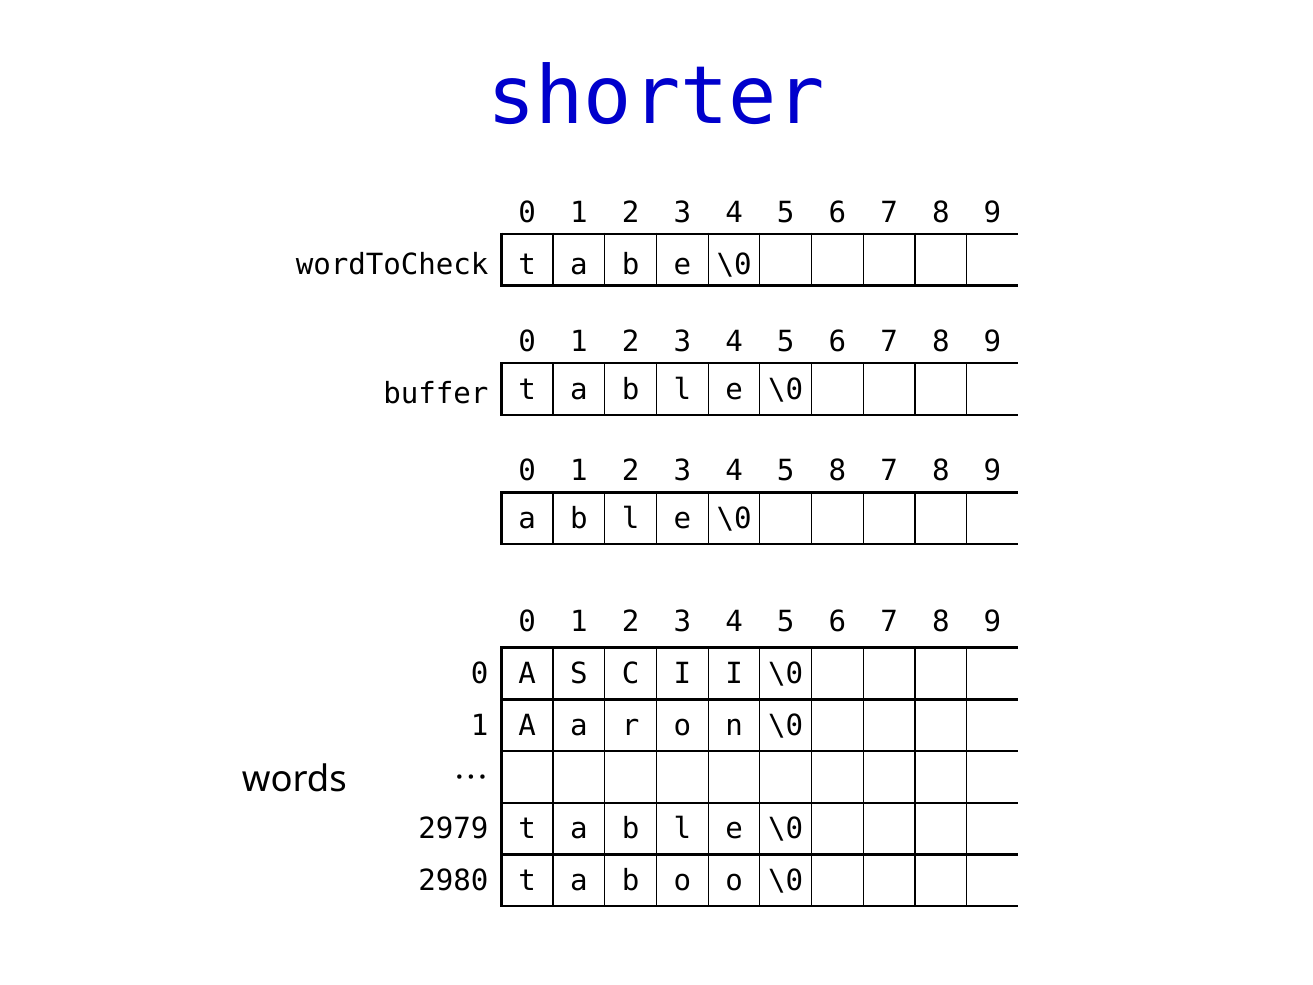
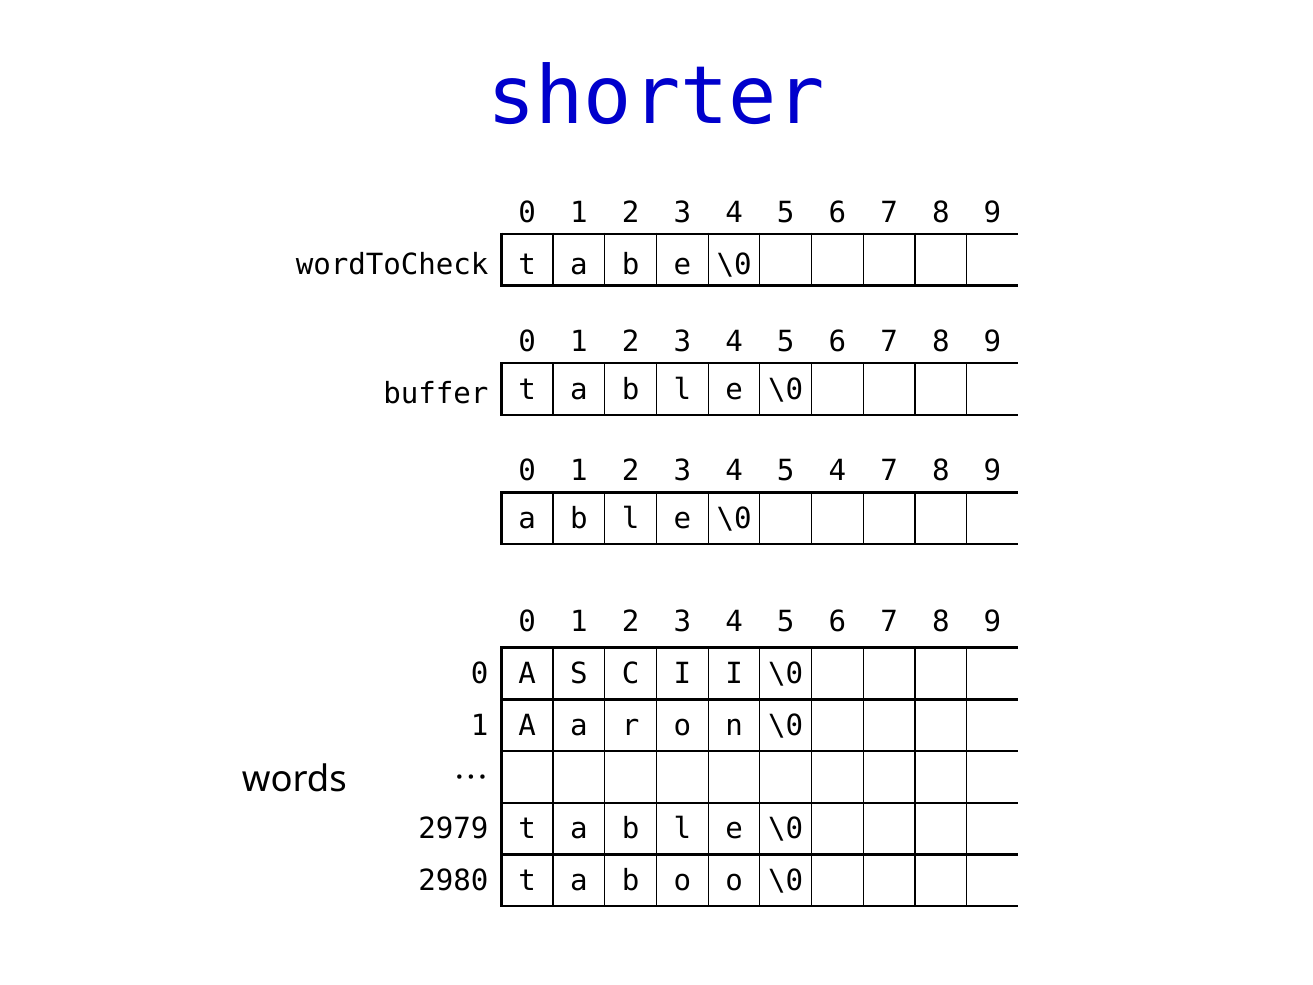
5 8: 8 -> 4
